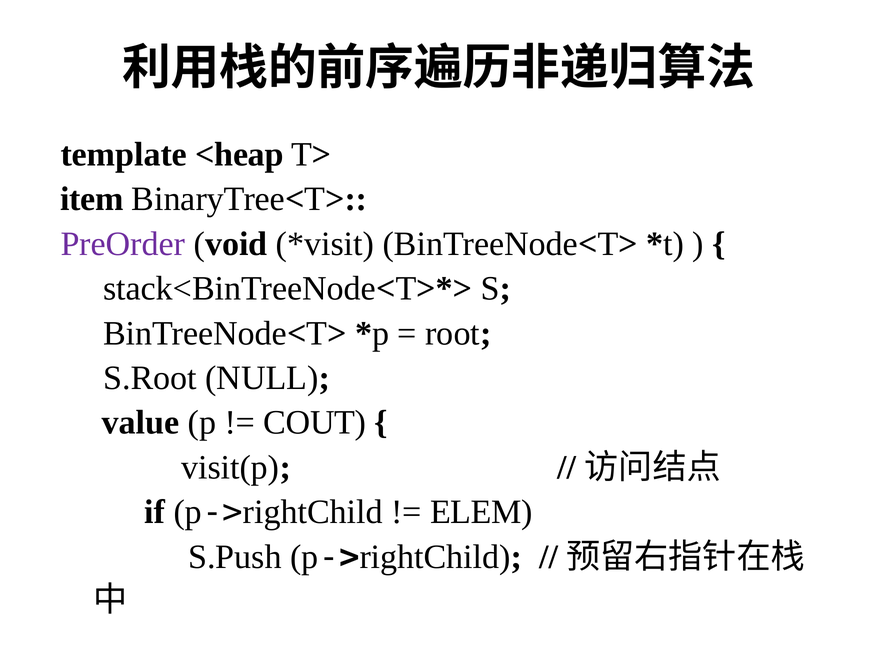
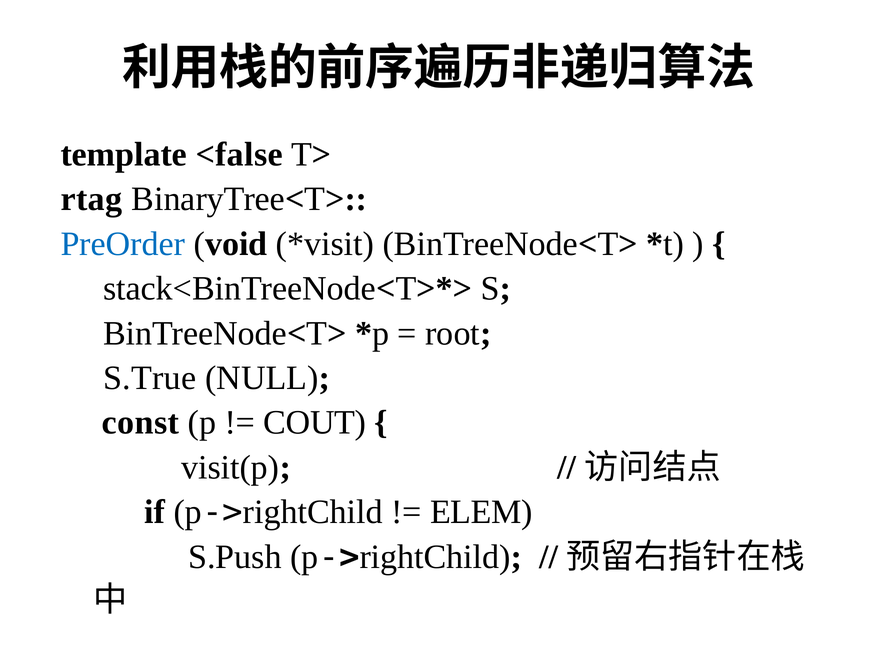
<heap: <heap -> <false
item: item -> rtag
PreOrder colour: purple -> blue
S.Root: S.Root -> S.True
value: value -> const
